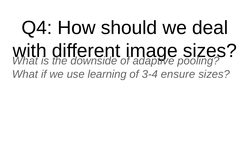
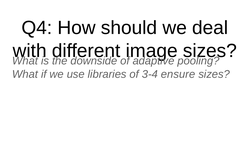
learning: learning -> libraries
